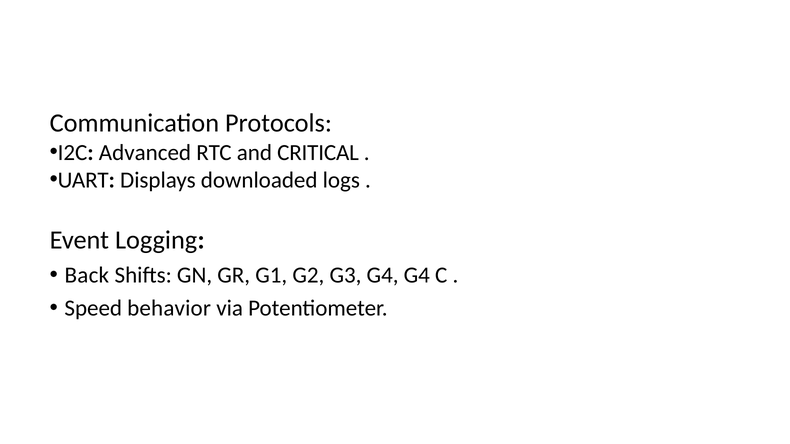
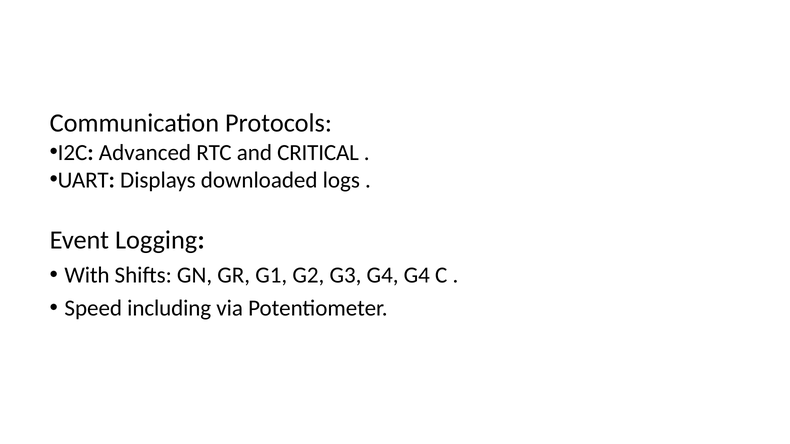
Back: Back -> With
behavior: behavior -> including
